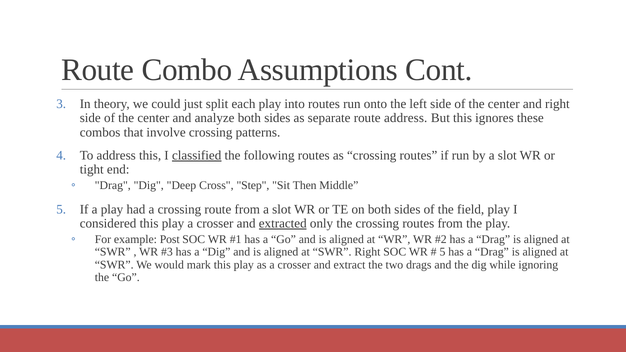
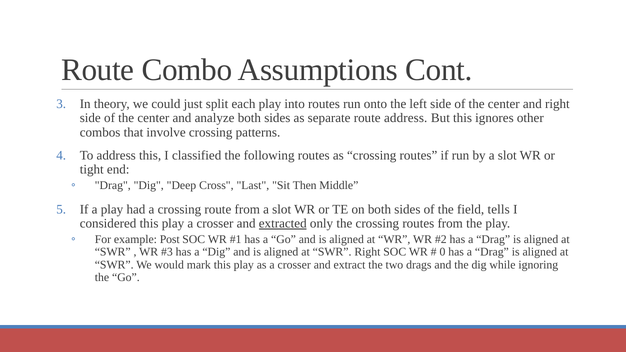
these: these -> other
classified underline: present -> none
Step: Step -> Last
field play: play -> tells
5 at (442, 252): 5 -> 0
